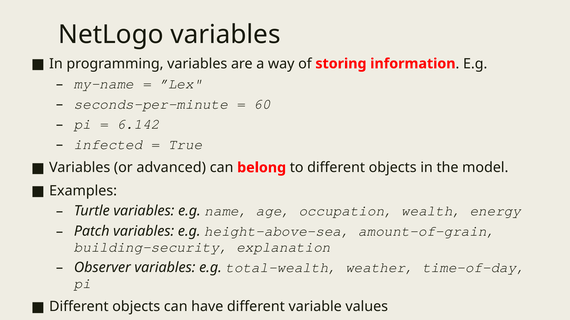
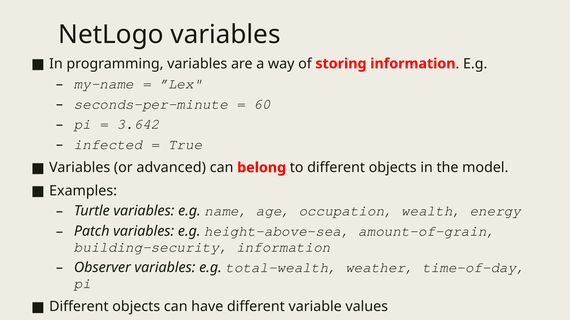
6.142: 6.142 -> 3.642
building-security explanation: explanation -> information
